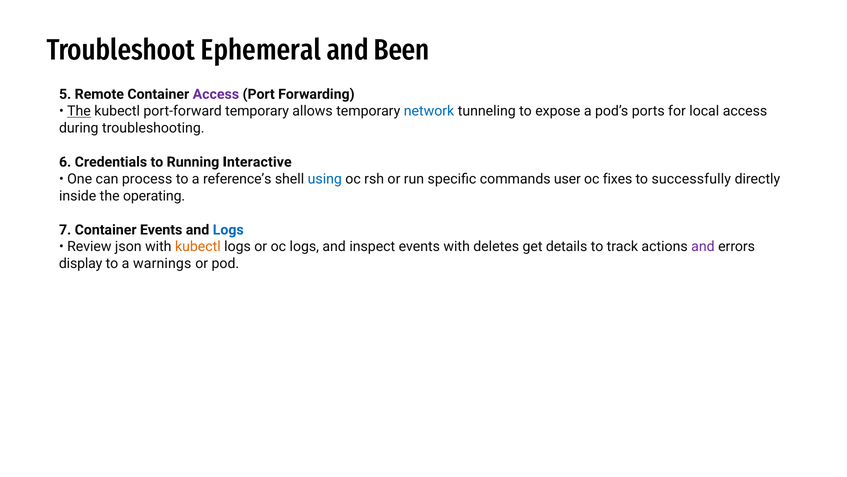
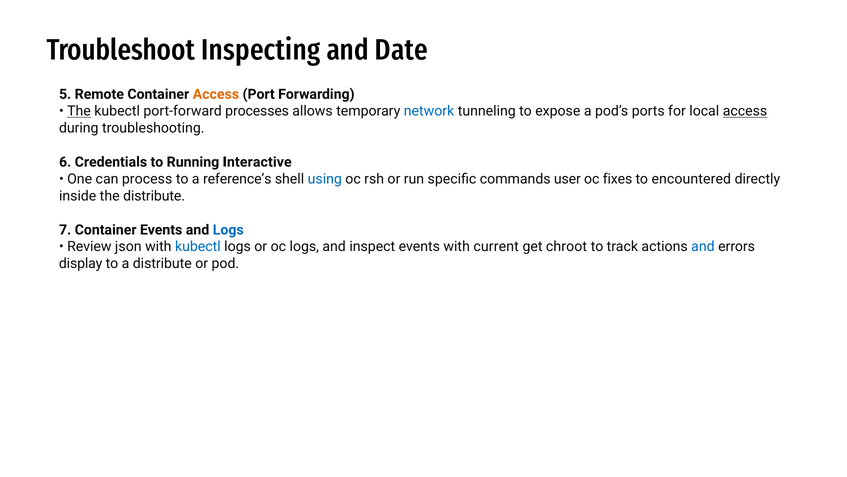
Ephemeral: Ephemeral -> Inspecting
Been: Been -> Date
Access at (216, 94) colour: purple -> orange
port-forward temporary: temporary -> processes
access at (745, 111) underline: none -> present
successfully: successfully -> encountered
the operating: operating -> distribute
kubectl at (198, 247) colour: orange -> blue
deletes: deletes -> current
details: details -> chroot
and at (703, 247) colour: purple -> blue
a warnings: warnings -> distribute
